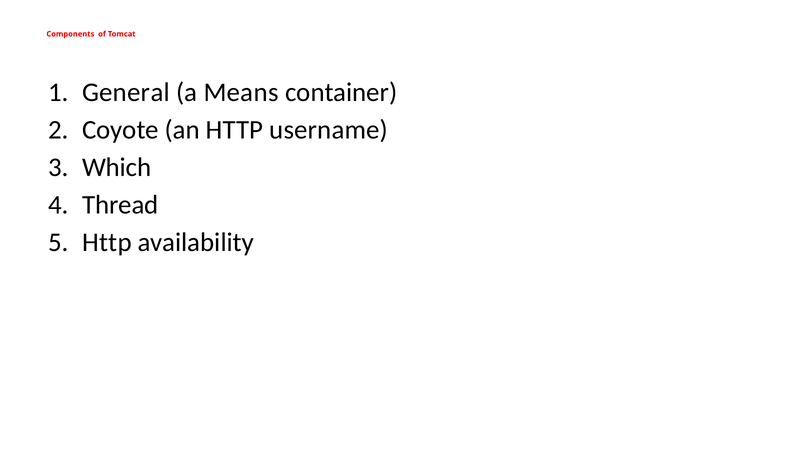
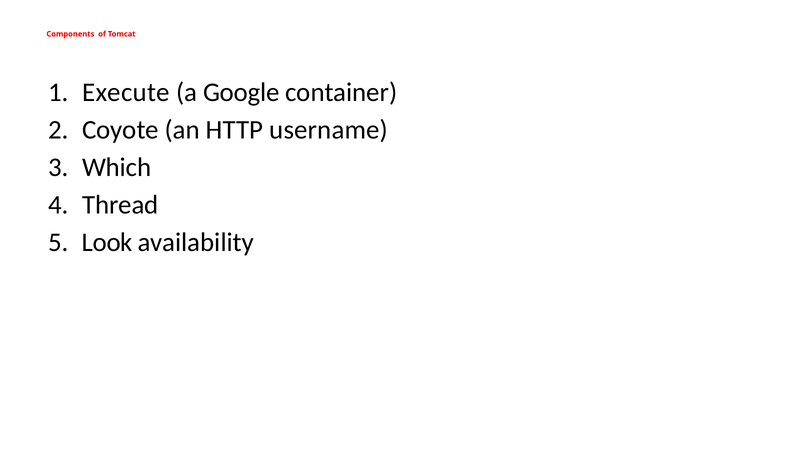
General: General -> Execute
Means: Means -> Google
Http at (107, 242): Http -> Look
